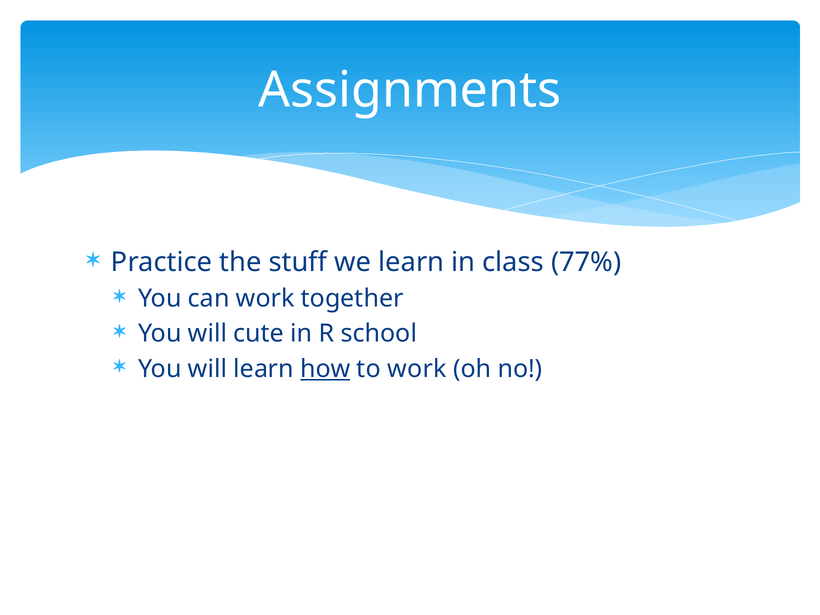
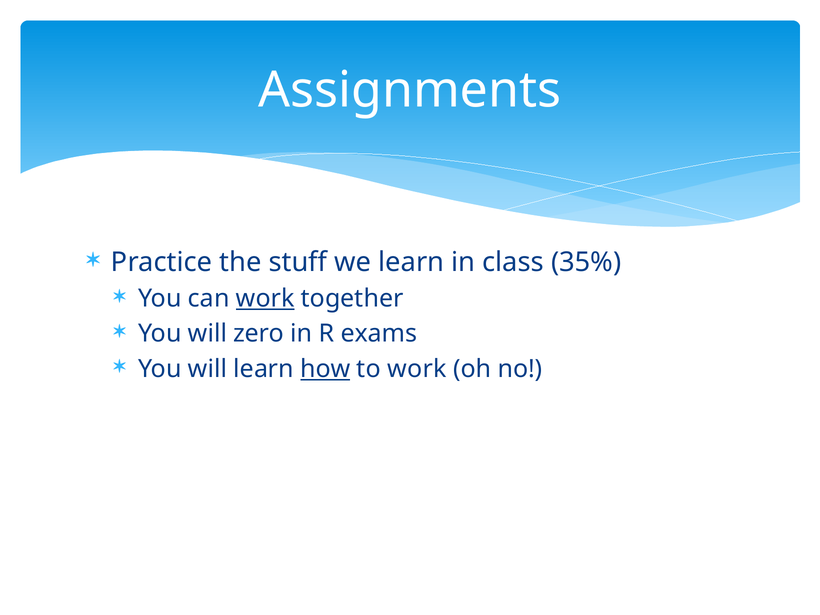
77%: 77% -> 35%
work at (265, 299) underline: none -> present
cute: cute -> zero
school: school -> exams
